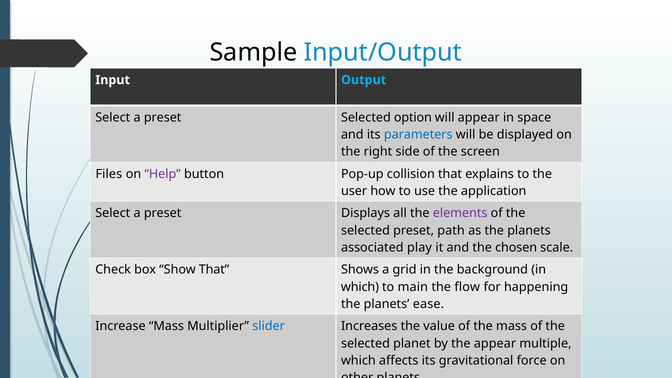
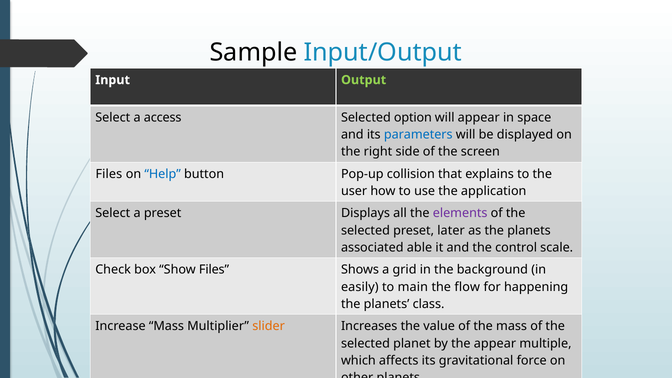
Output colour: light blue -> light green
preset at (163, 117): preset -> access
Help colour: purple -> blue
path: path -> later
play: play -> able
chosen: chosen -> control
Show That: That -> Files
which at (360, 287): which -> easily
ease: ease -> class
slider colour: blue -> orange
